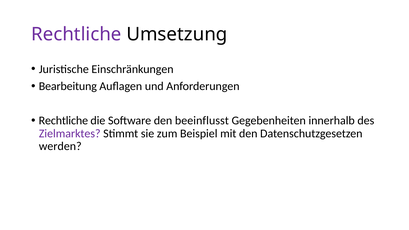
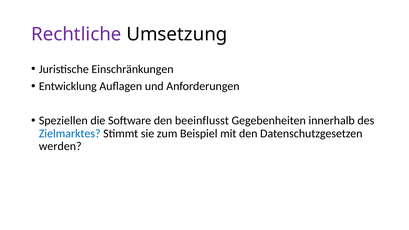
Bearbeitung: Bearbeitung -> Entwicklung
Rechtliche at (63, 121): Rechtliche -> Speziellen
Zielmarktes colour: purple -> blue
